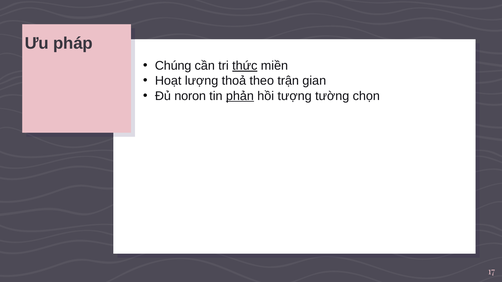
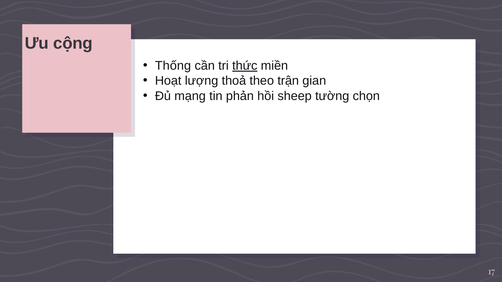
pháp: pháp -> cộng
Chúng: Chúng -> Thống
noron: noron -> mạng
phản underline: present -> none
tượng: tượng -> sheep
